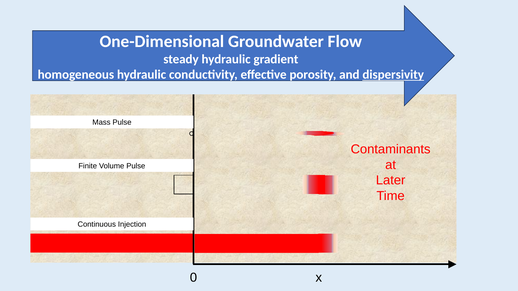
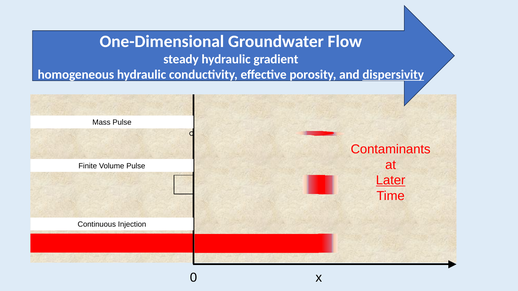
Later underline: none -> present
